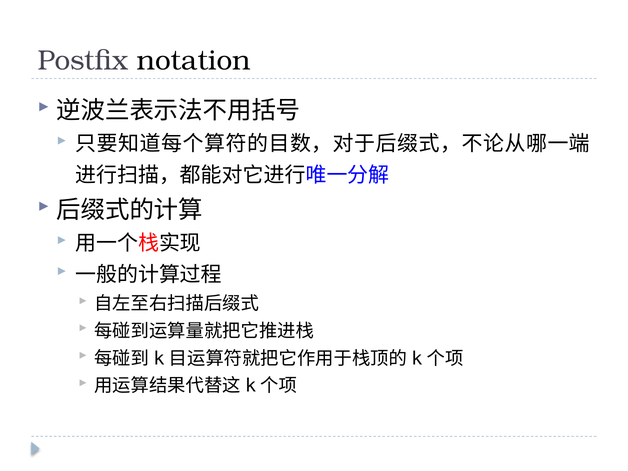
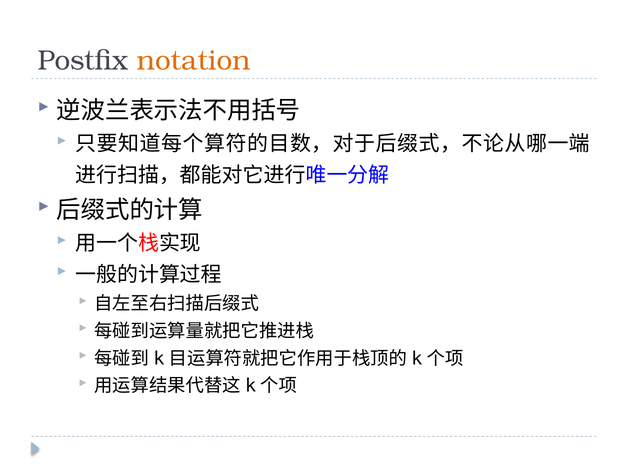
notation colour: black -> orange
